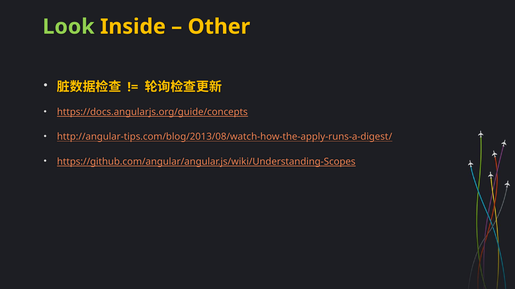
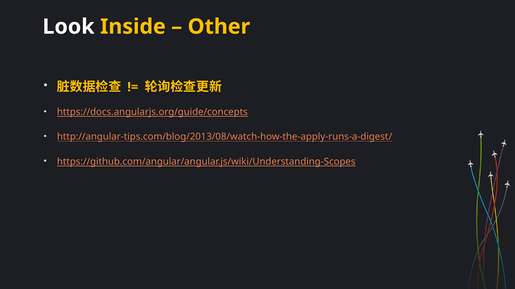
Look colour: light green -> white
